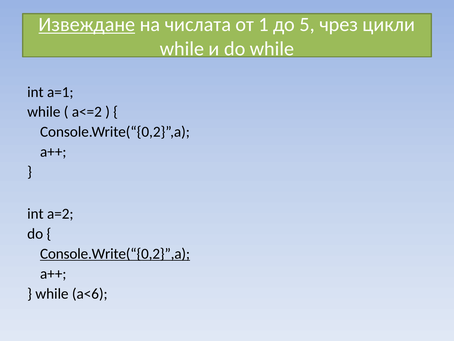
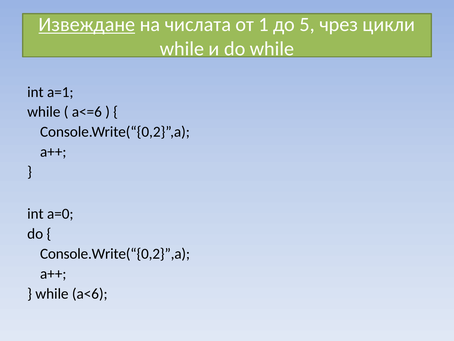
a<=2: a<=2 -> a<=6
a=2: a=2 -> a=0
Console.Write(“{0,2}”,a at (115, 253) underline: present -> none
